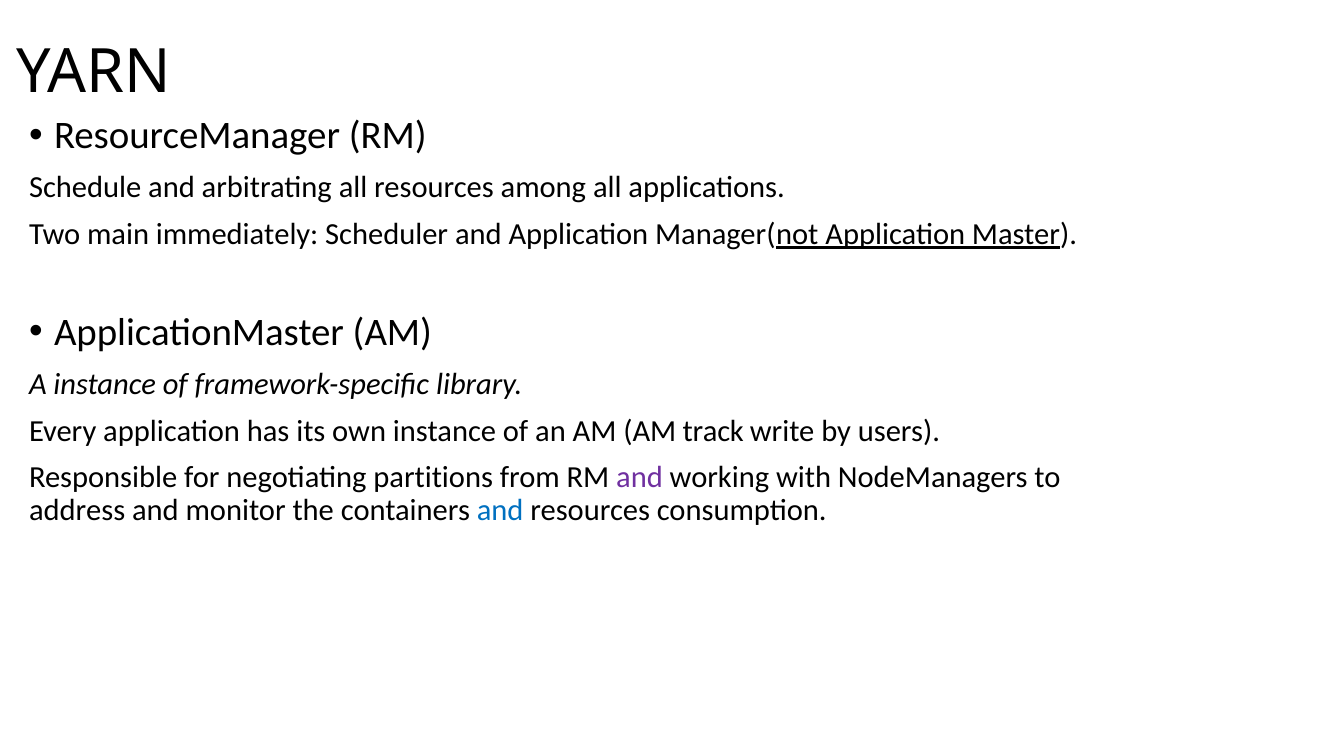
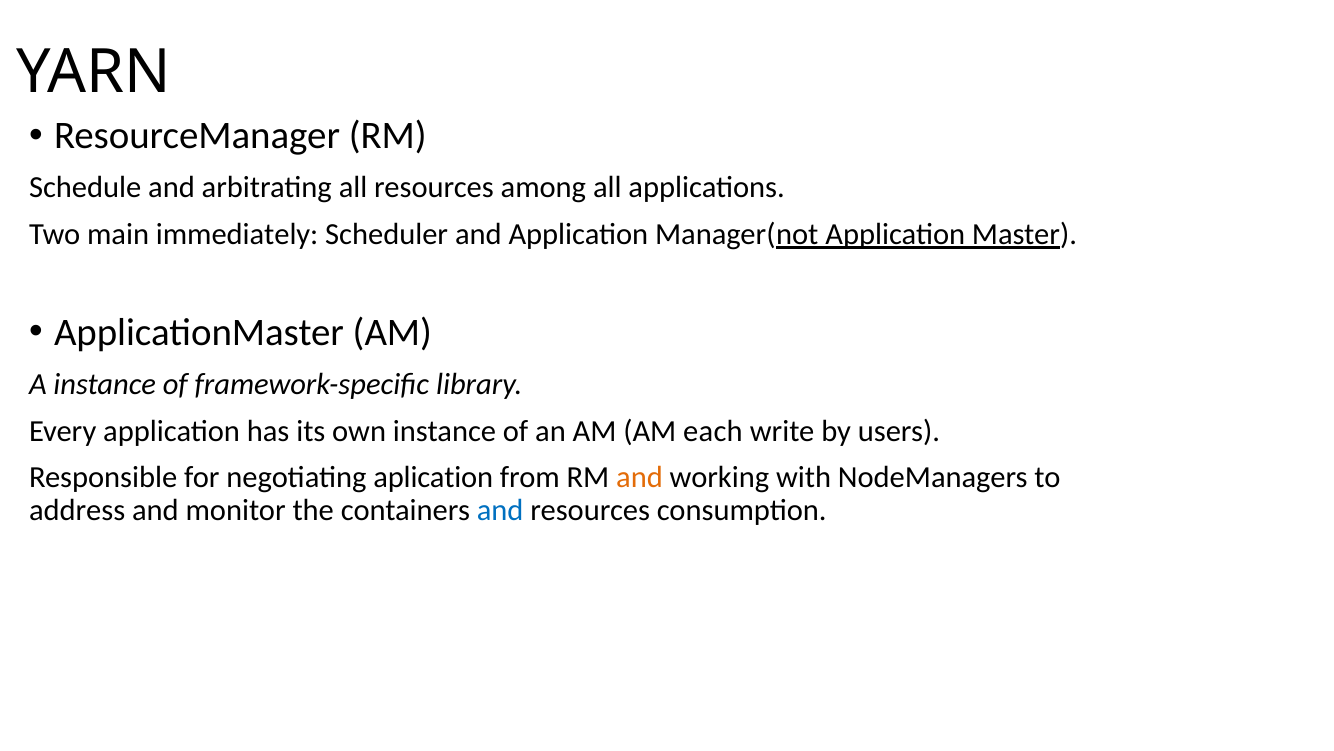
track: track -> each
partitions: partitions -> aplication
and at (640, 477) colour: purple -> orange
